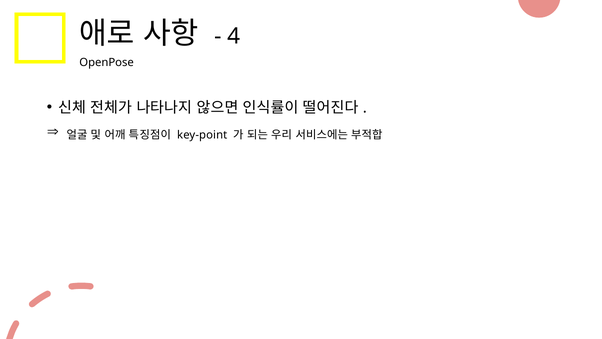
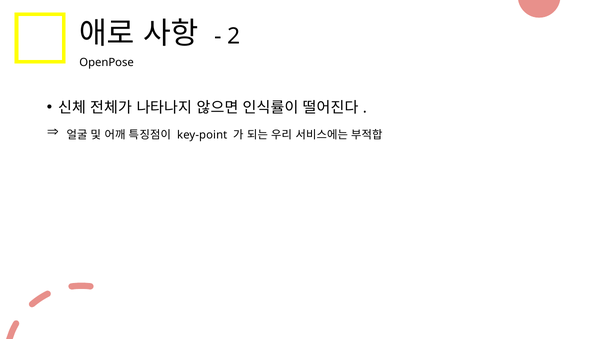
4: 4 -> 2
